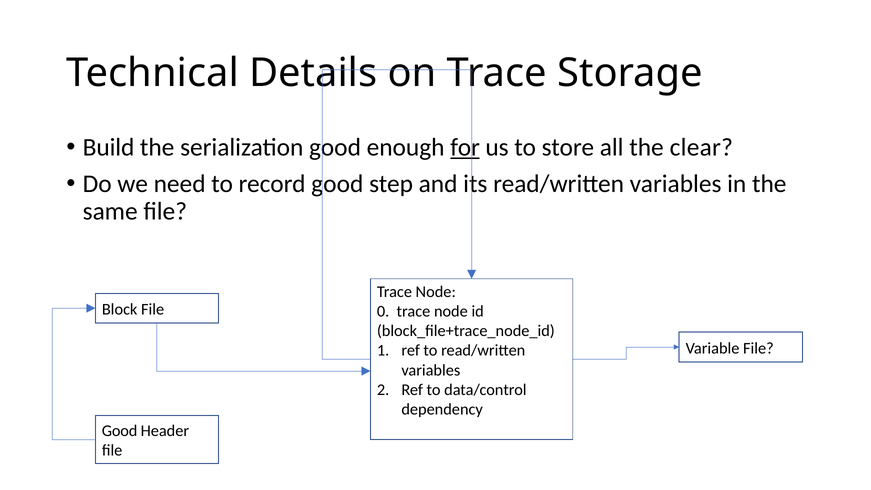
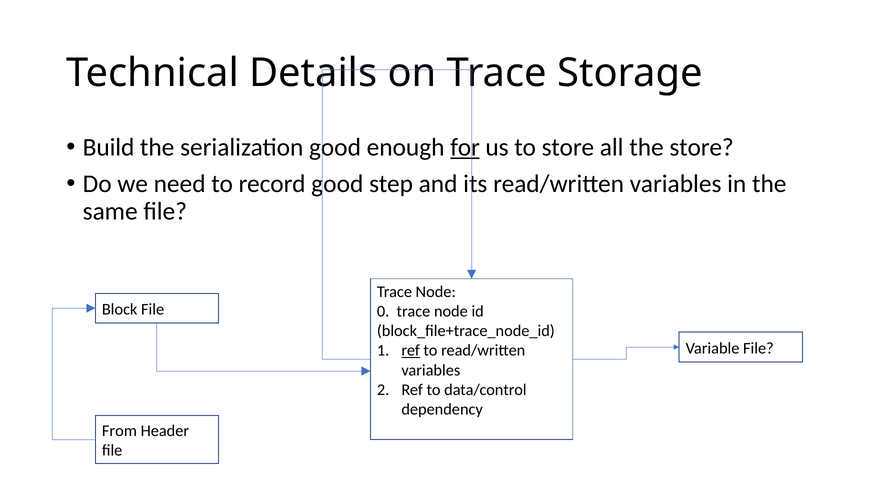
the clear: clear -> store
ref at (411, 351) underline: none -> present
Good at (120, 431): Good -> From
